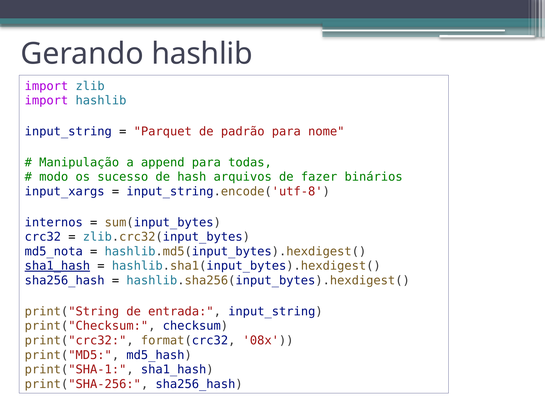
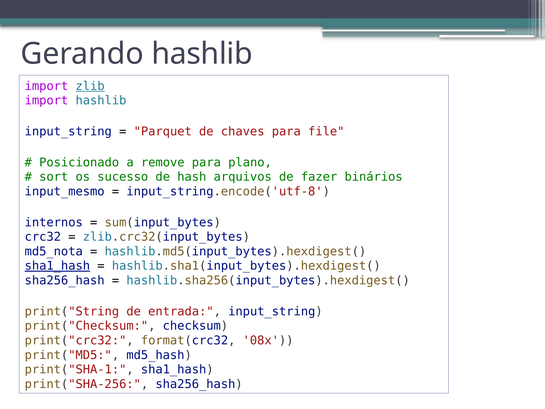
zlib underline: none -> present
padrão: padrão -> chaves
nome: nome -> file
Manipulação: Manipulação -> Posicionado
append: append -> remove
todas: todas -> plano
modo: modo -> sort
input_xargs: input_xargs -> input_mesmo
